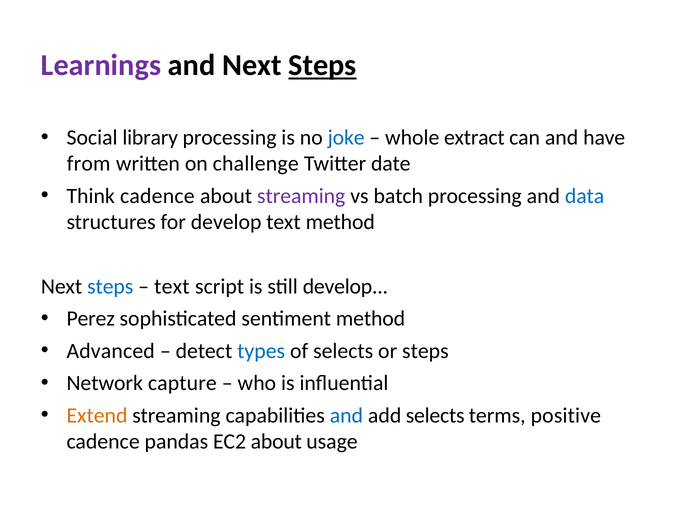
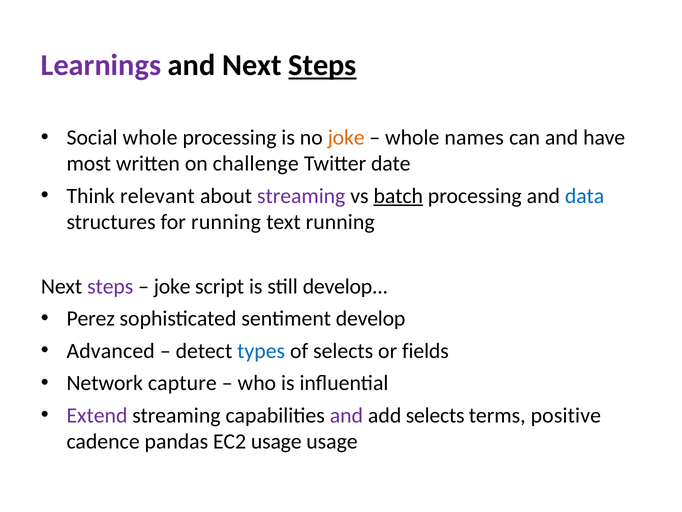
Social library: library -> whole
joke at (346, 137) colour: blue -> orange
extract: extract -> names
from: from -> most
Think cadence: cadence -> relevant
batch underline: none -> present
for develop: develop -> running
text method: method -> running
steps at (110, 286) colour: blue -> purple
text at (172, 286): text -> joke
sentiment method: method -> develop
or steps: steps -> fields
Extend colour: orange -> purple
and at (346, 415) colour: blue -> purple
EC2 about: about -> usage
